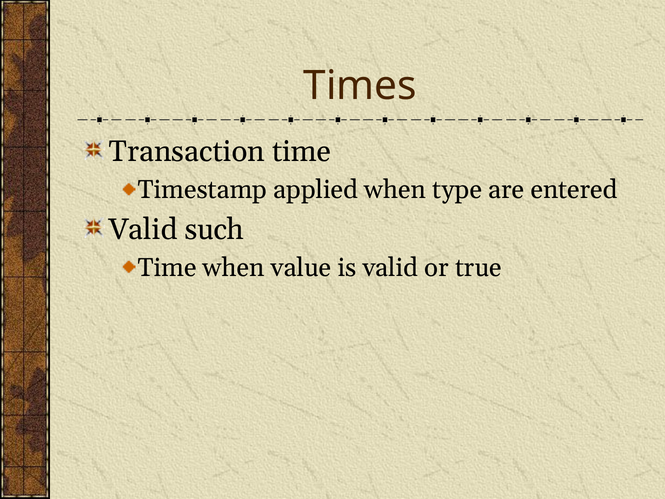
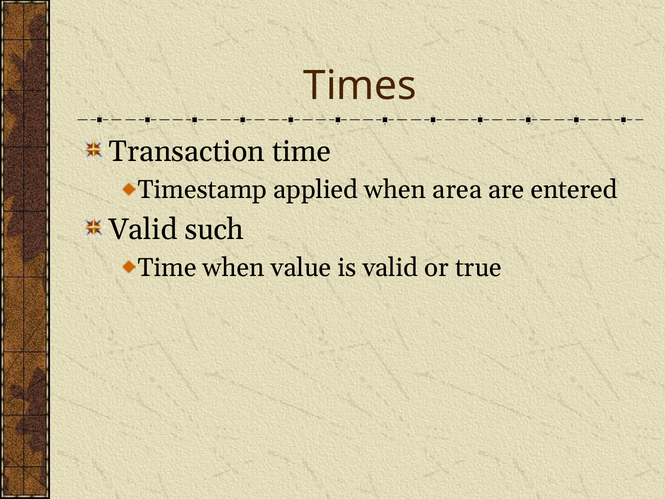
type: type -> area
